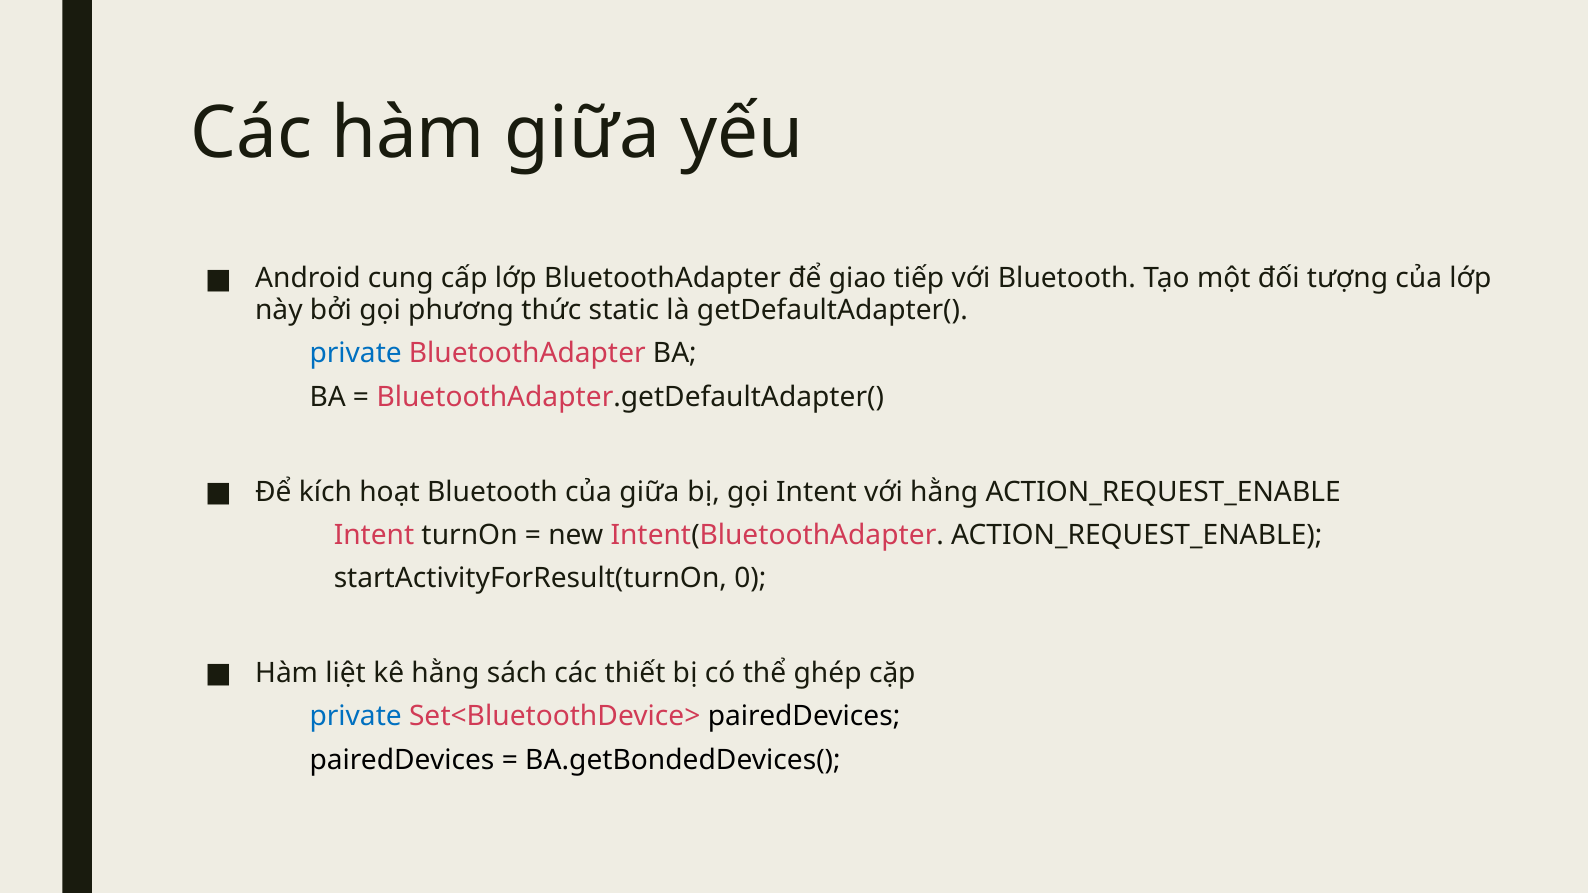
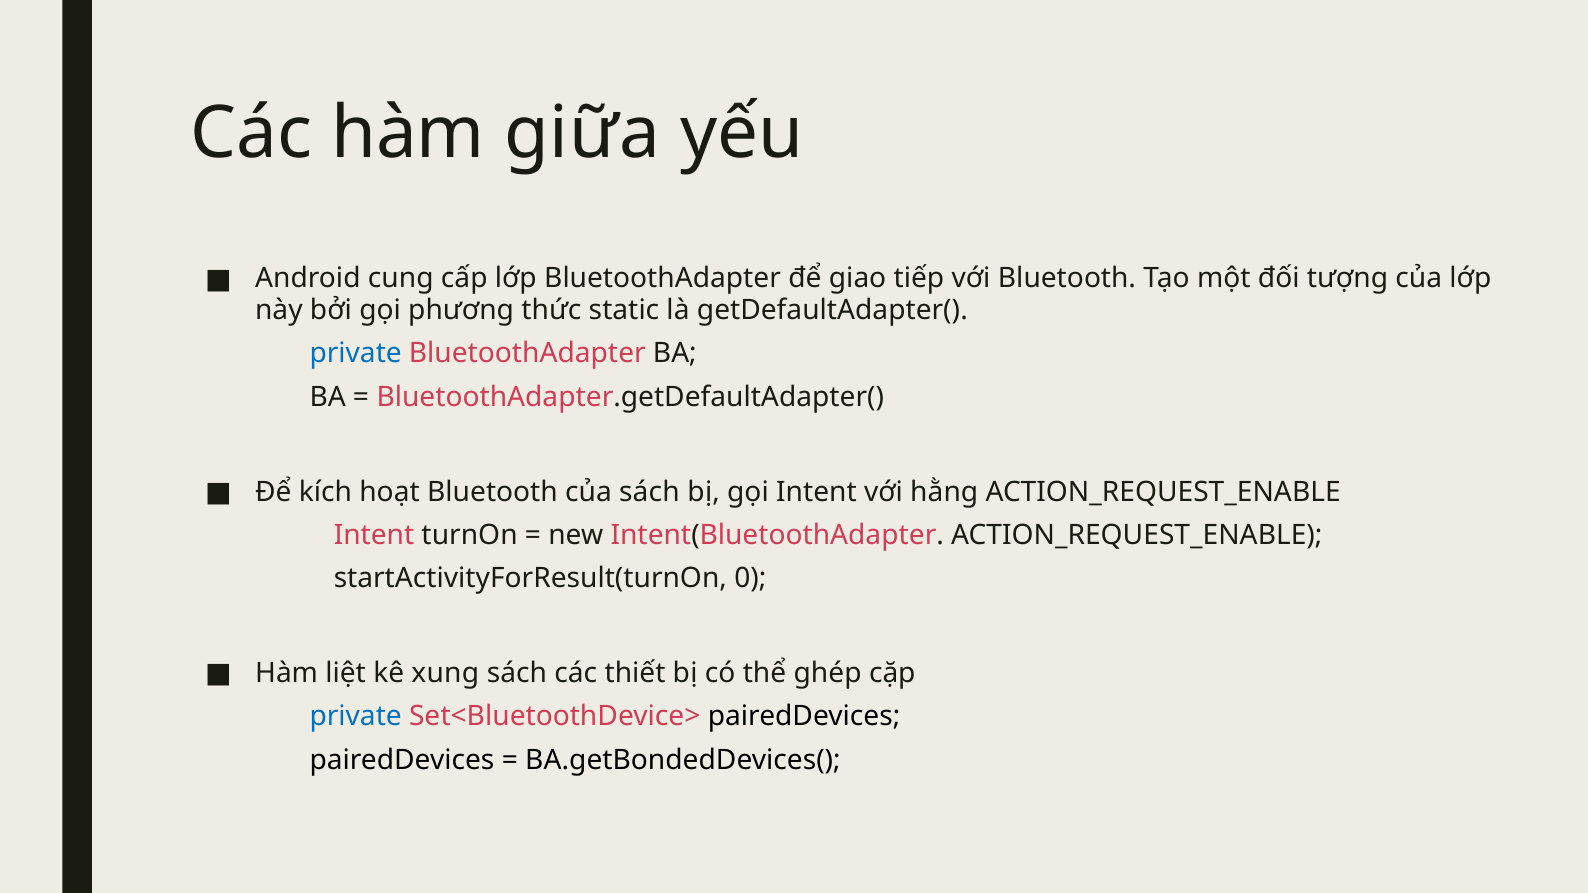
của giữa: giữa -> sách
kê hằng: hằng -> xung
